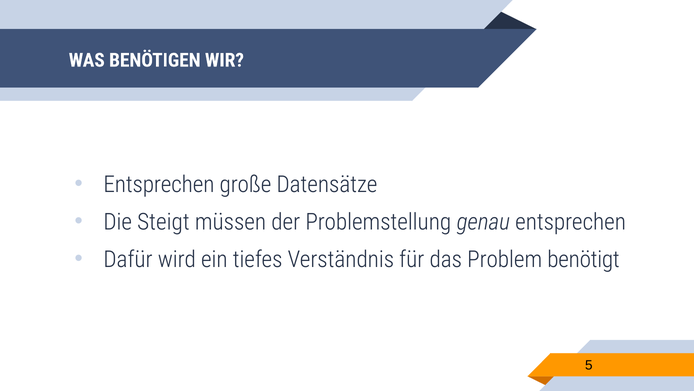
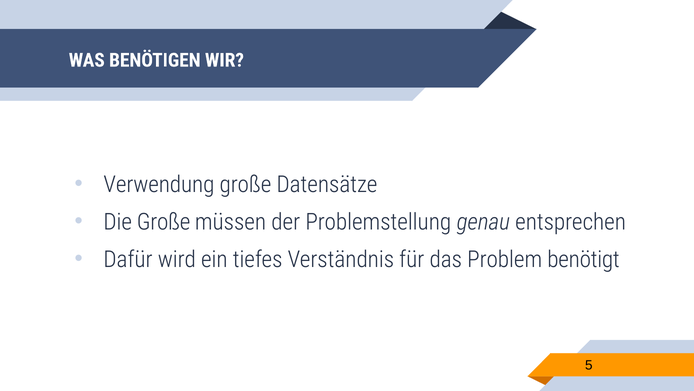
Entsprechen at (159, 184): Entsprechen -> Verwendung
Die Steigt: Steigt -> Große
